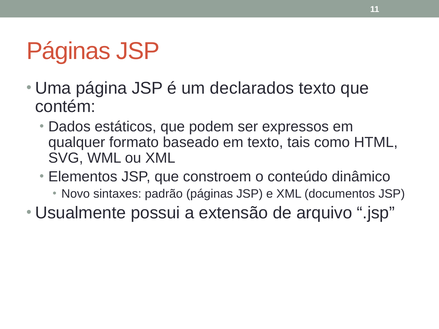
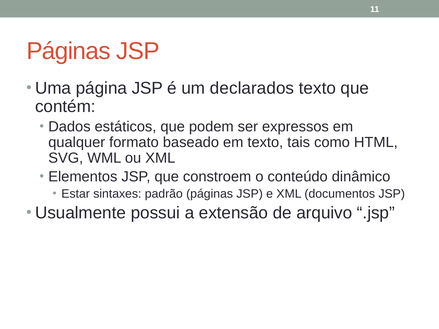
Novo: Novo -> Estar
